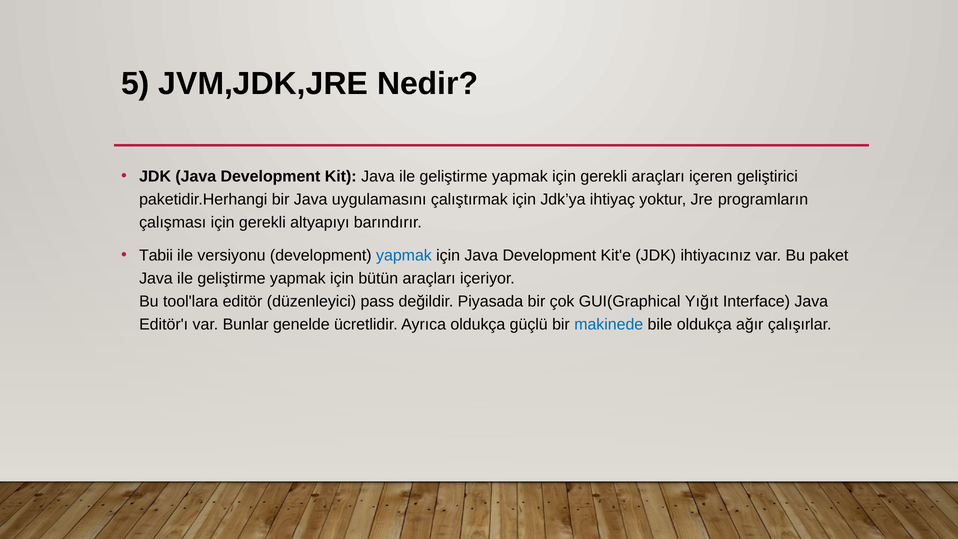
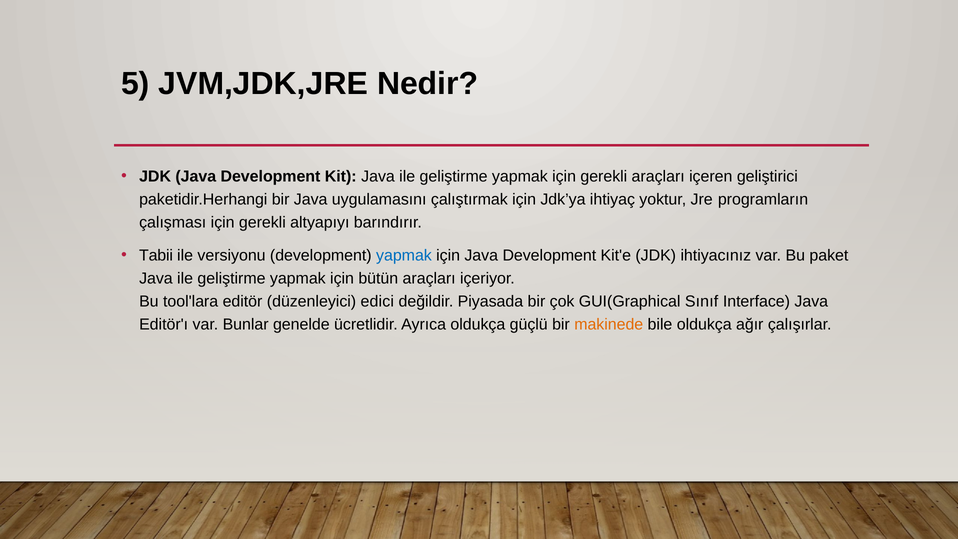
pass: pass -> edici
Yığıt: Yığıt -> Sınıf
makinede colour: blue -> orange
